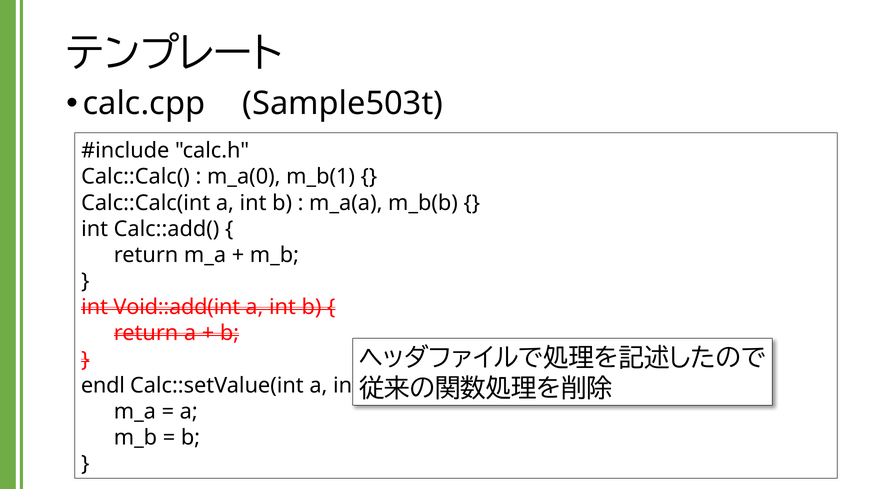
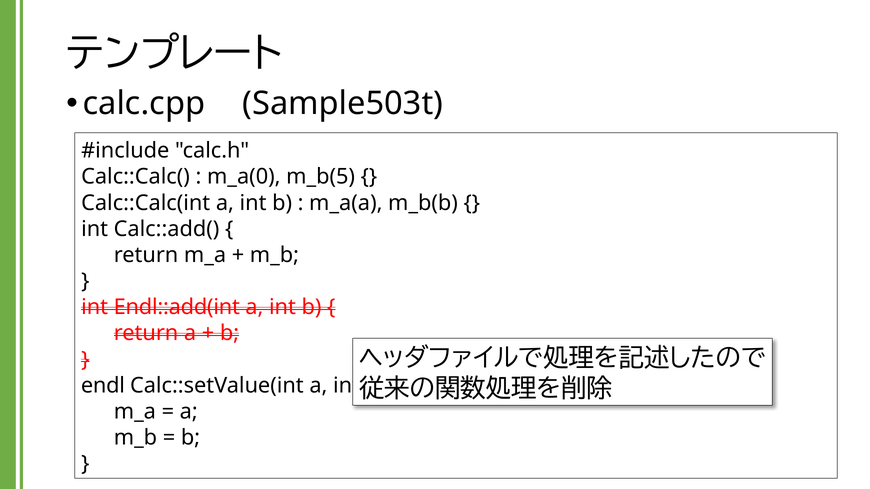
m_b(1: m_b(1 -> m_b(5
Void::add(int: Void::add(int -> Endl::add(int
